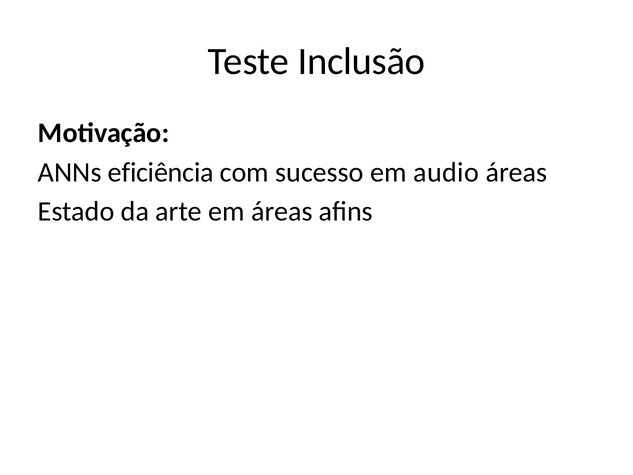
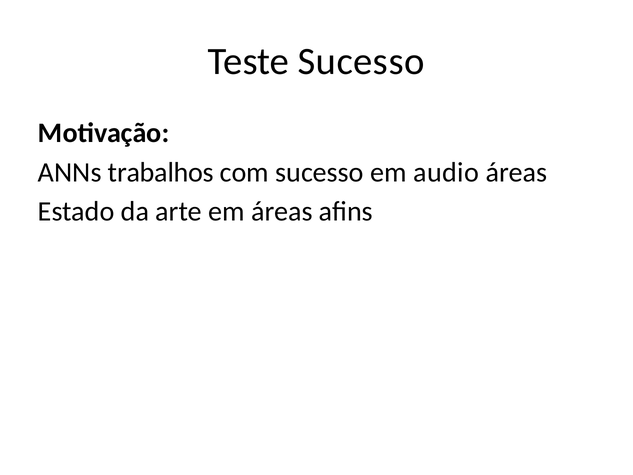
Teste Inclusão: Inclusão -> Sucesso
eficiência: eficiência -> trabalhos
